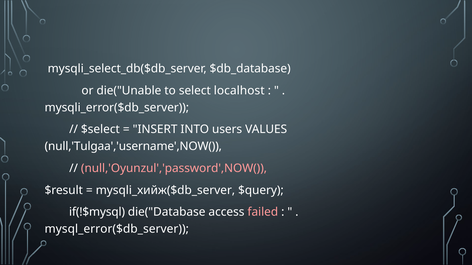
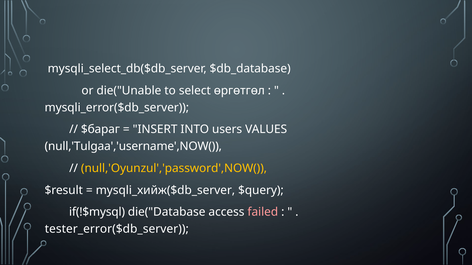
localhost: localhost -> өргөтгөл
$select: $select -> $бараг
null,'Oyunzul','password',NOW( colour: pink -> yellow
mysql_error($db_server: mysql_error($db_server -> tester_error($db_server
